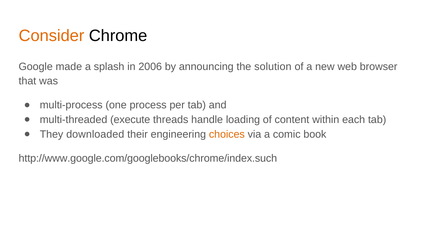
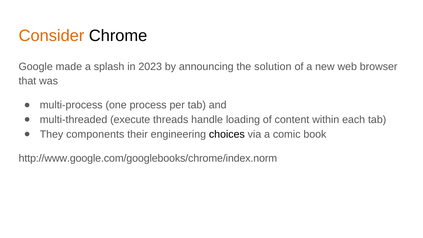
2006: 2006 -> 2023
downloaded: downloaded -> components
choices colour: orange -> black
http://www.google.com/googlebooks/chrome/index.such: http://www.google.com/googlebooks/chrome/index.such -> http://www.google.com/googlebooks/chrome/index.norm
